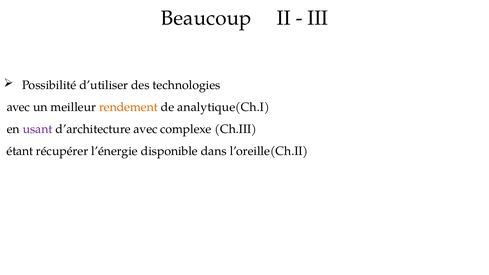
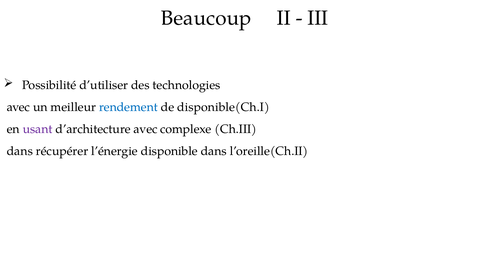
rendement colour: orange -> blue
analytique(Ch.I: analytique(Ch.I -> disponible(Ch.I
étant at (20, 151): étant -> dans
